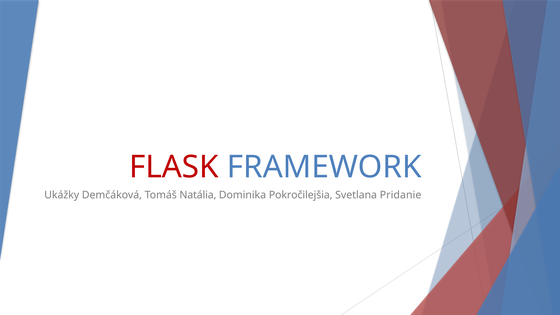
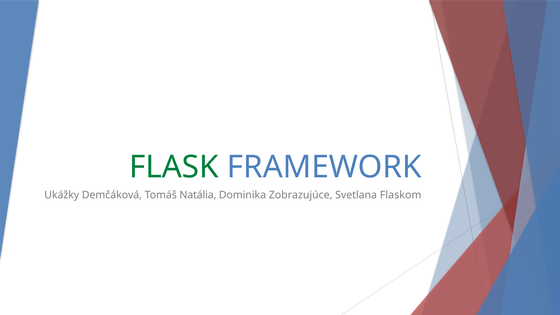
FLASK colour: red -> green
Pokročilejšia: Pokročilejšia -> Zobrazujúce
Pridanie: Pridanie -> Flaskom
